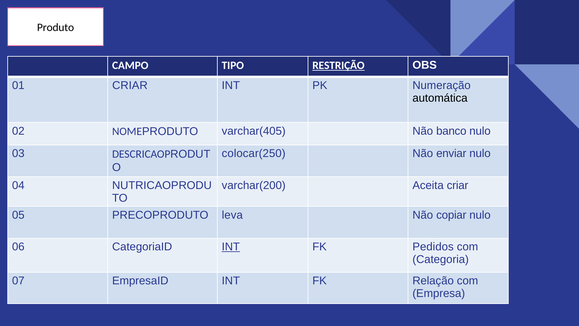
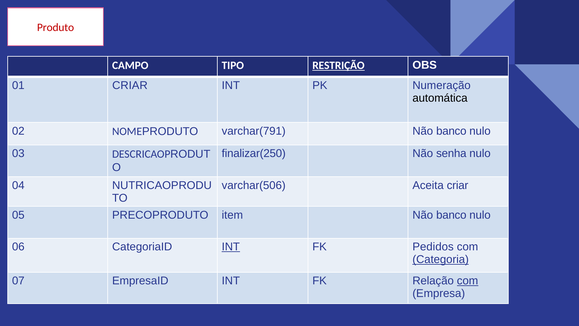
Produto colour: black -> red
varchar(405: varchar(405 -> varchar(791
colocar(250: colocar(250 -> finalizar(250
enviar: enviar -> senha
varchar(200: varchar(200 -> varchar(506
leva: leva -> item
copiar at (451, 215): copiar -> banco
Categoria underline: none -> present
com at (468, 281) underline: none -> present
